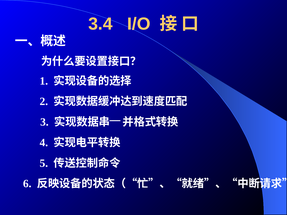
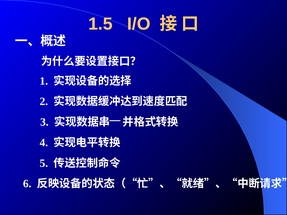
3.4: 3.4 -> 1.5
